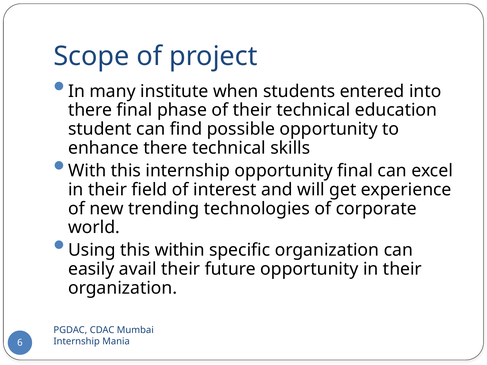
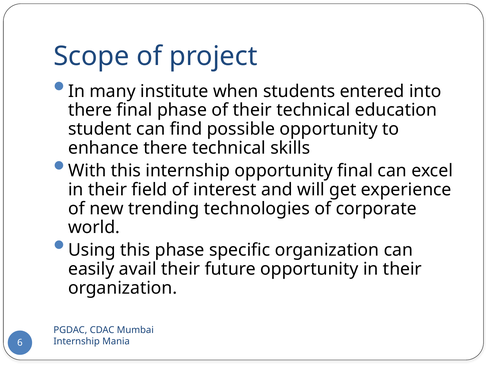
this within: within -> phase
